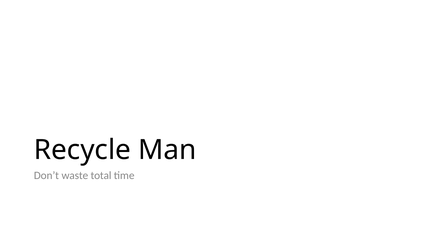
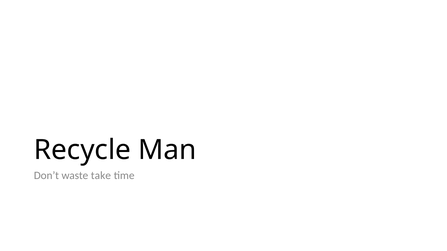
total: total -> take
